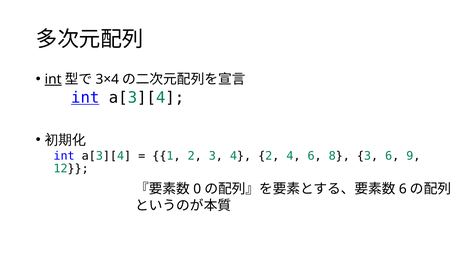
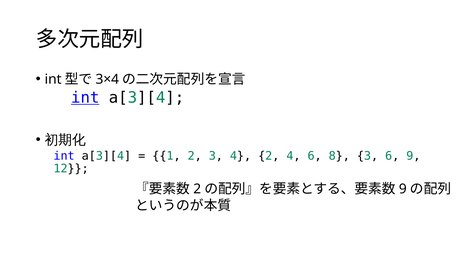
int at (53, 79) underline: present -> none
0 at (197, 189): 0 -> 2
6 at (403, 189): 6 -> 9
